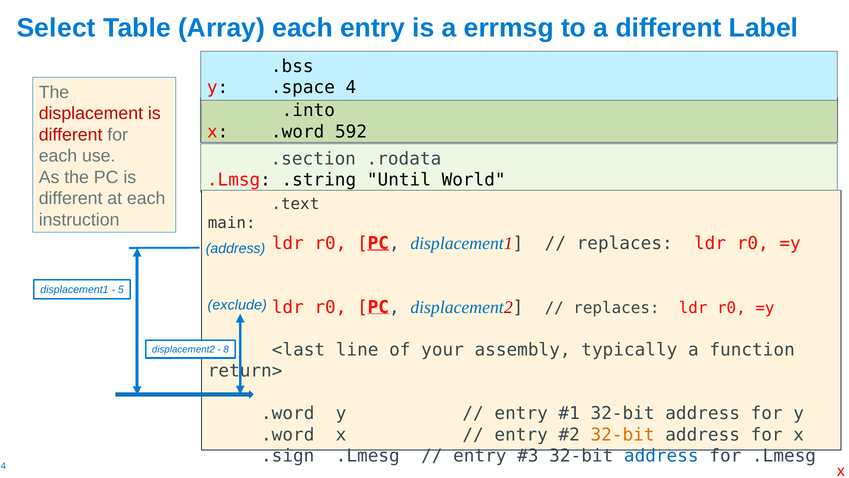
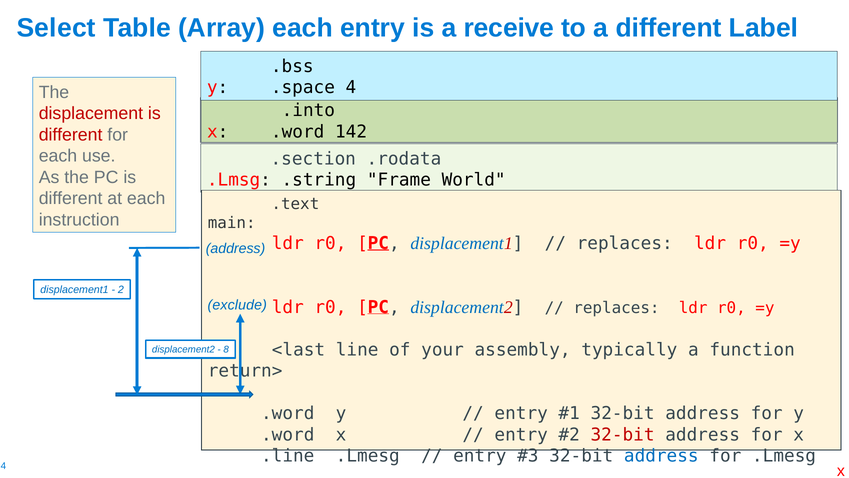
errmsg: errmsg -> receive
592: 592 -> 142
Until: Until -> Frame
5: 5 -> 2
32-bit at (623, 434) colour: orange -> red
.sign: .sign -> .line
